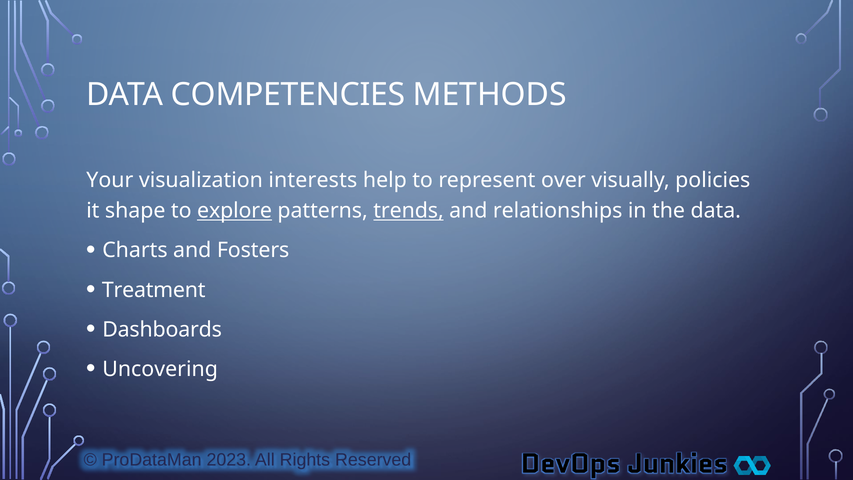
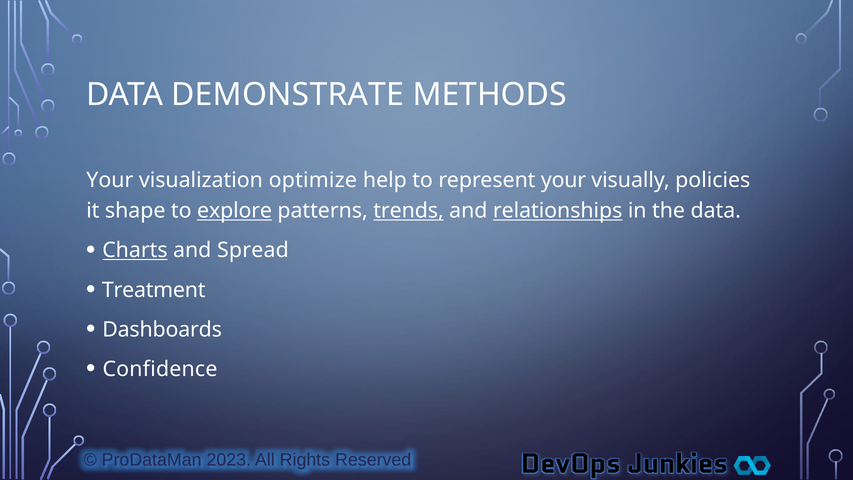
COMPETENCIES: COMPETENCIES -> DEMONSTRATE
interests: interests -> optimize
represent over: over -> your
relationships underline: none -> present
Charts underline: none -> present
Fosters: Fosters -> Spread
Uncovering: Uncovering -> Confidence
